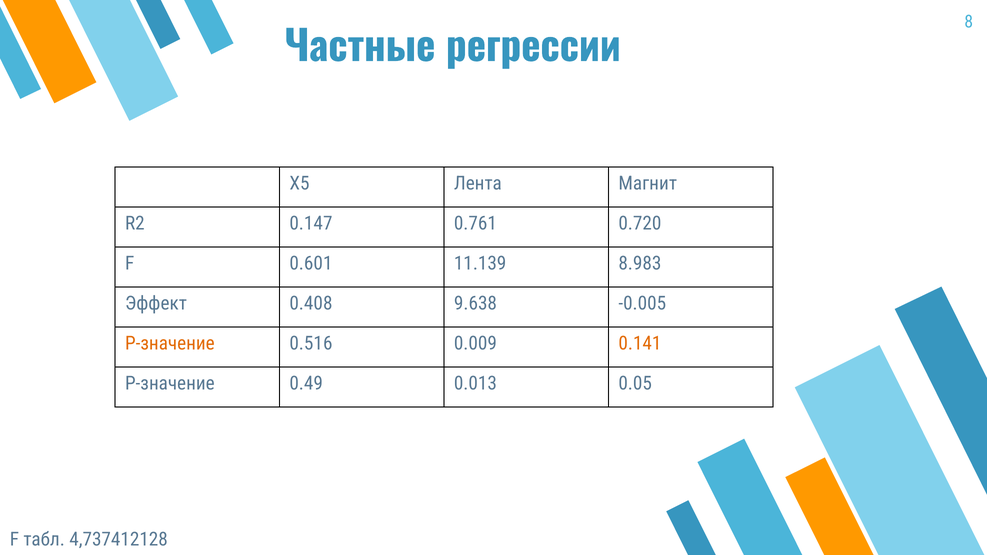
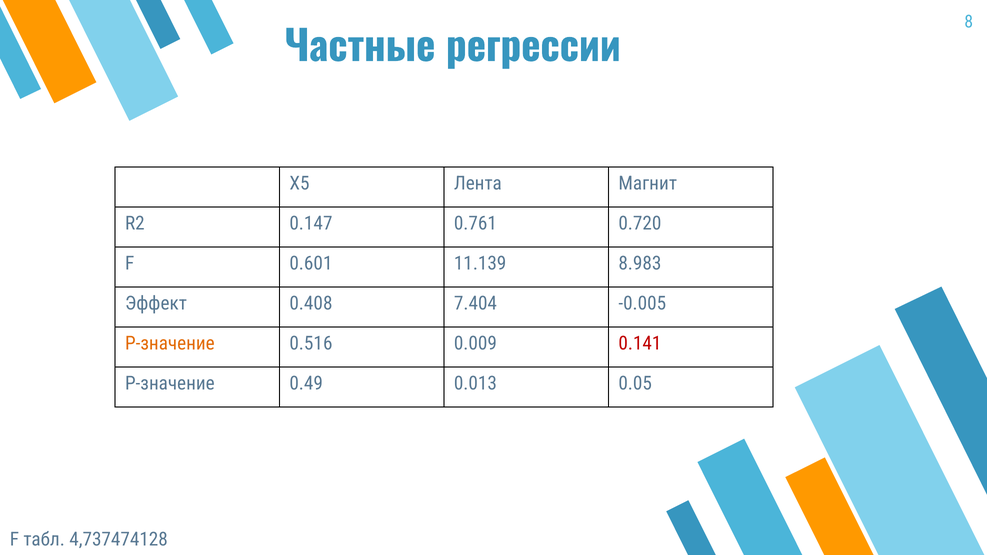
9.638: 9.638 -> 7.404
0.141 colour: orange -> red
4,737412128: 4,737412128 -> 4,737474128
